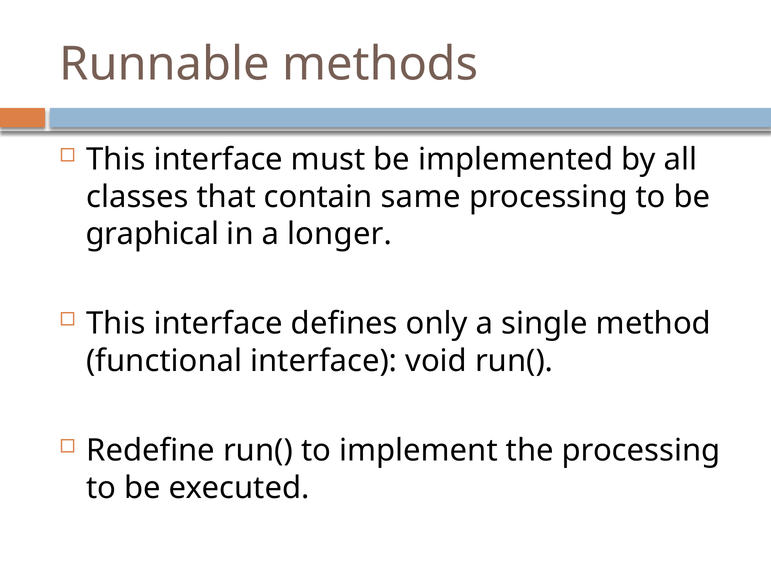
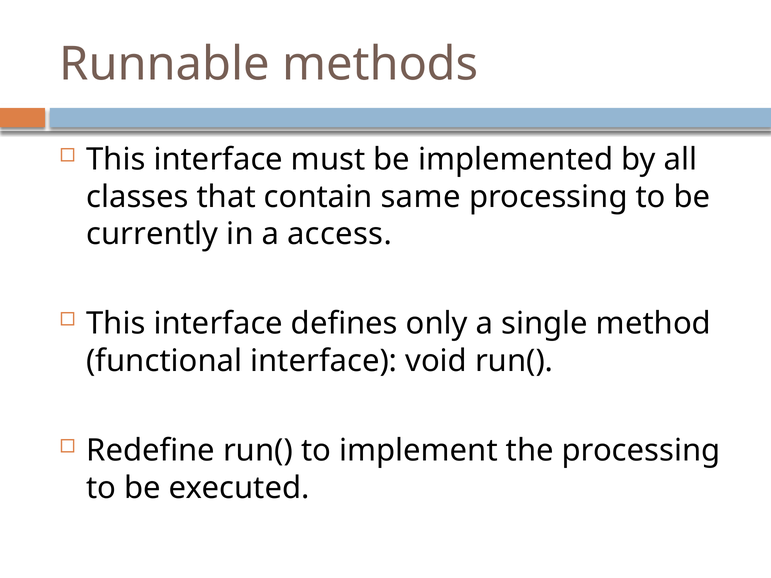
graphical: graphical -> currently
longer: longer -> access
